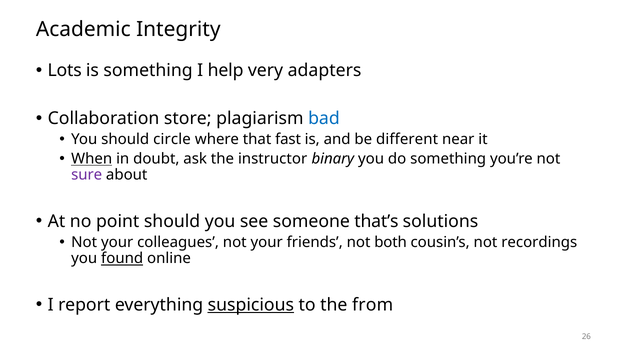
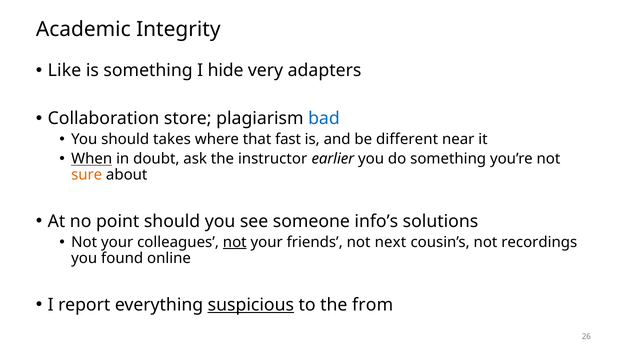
Lots: Lots -> Like
help: help -> hide
circle: circle -> takes
binary: binary -> earlier
sure colour: purple -> orange
that’s: that’s -> info’s
not at (235, 242) underline: none -> present
both: both -> next
found underline: present -> none
